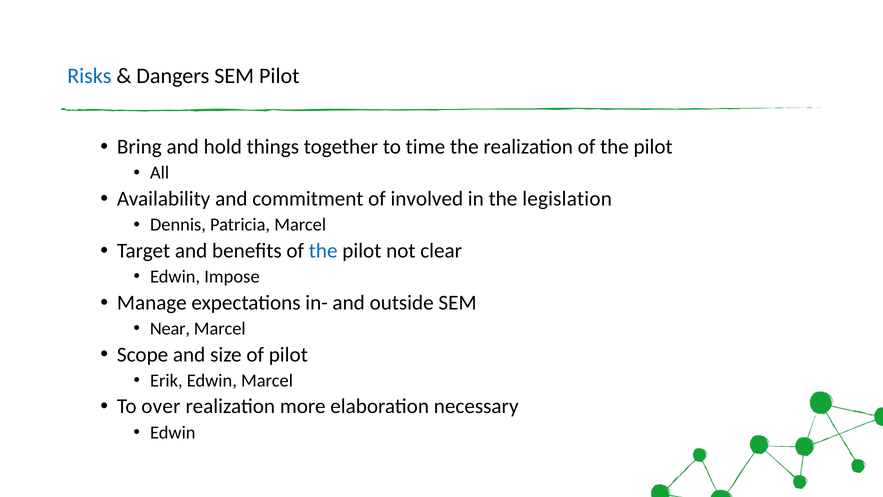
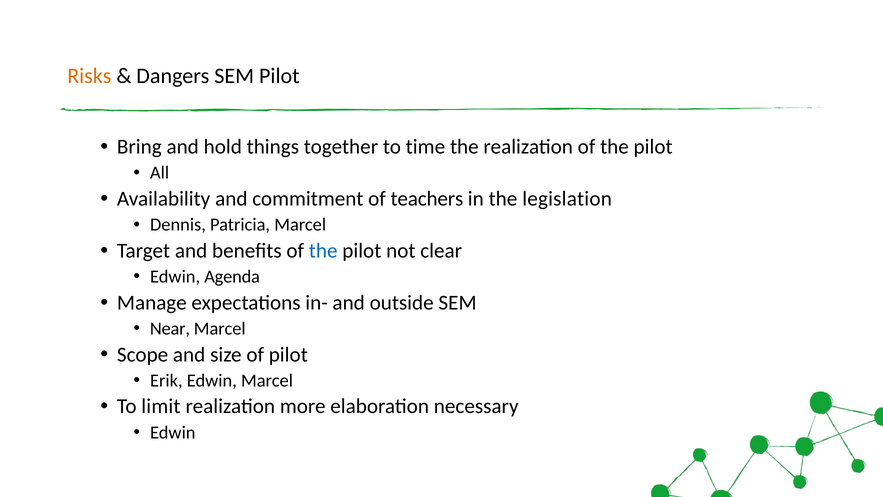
Risks colour: blue -> orange
involved: involved -> teachers
Impose: Impose -> Agenda
over: over -> limit
